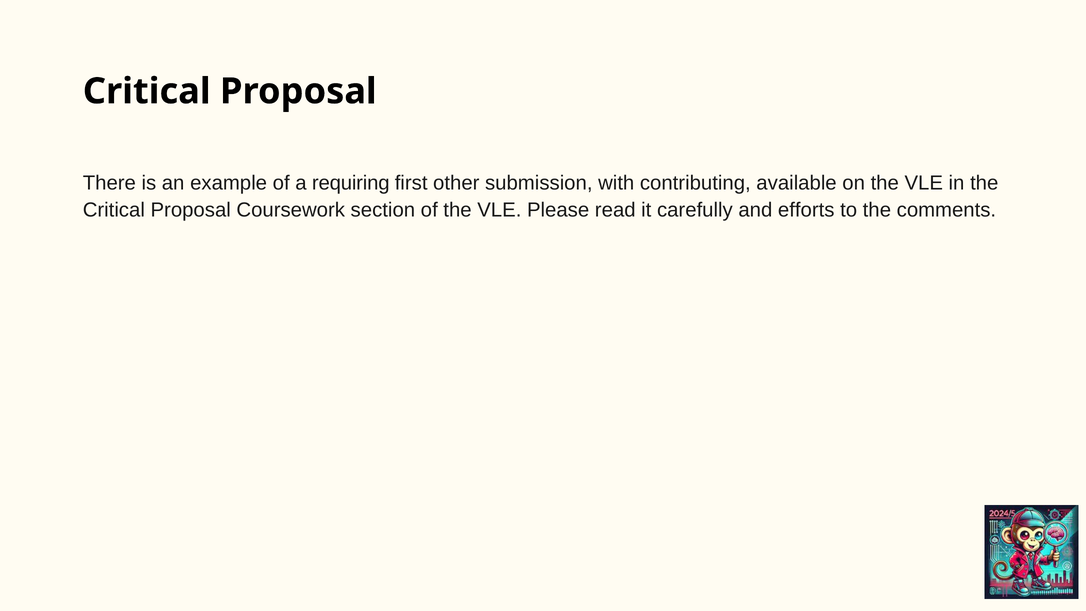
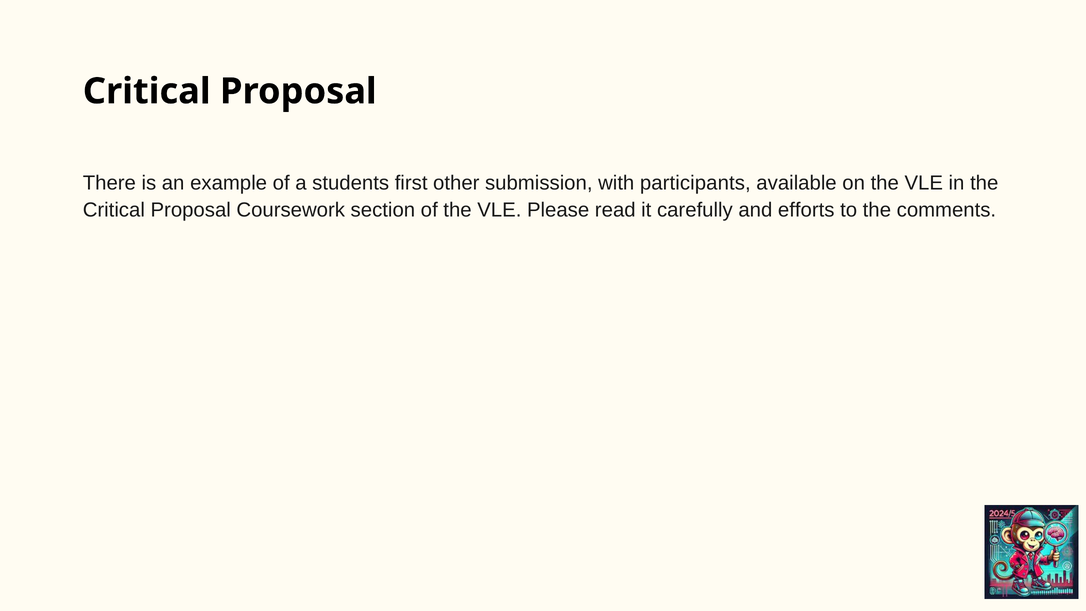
requiring: requiring -> students
contributing: contributing -> participants
